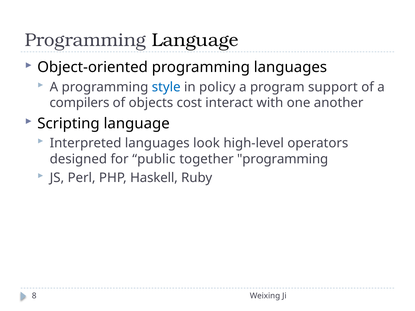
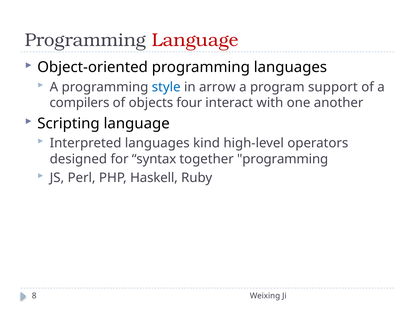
Language at (195, 40) colour: black -> red
policy: policy -> arrow
cost: cost -> four
look: look -> kind
public: public -> syntax
